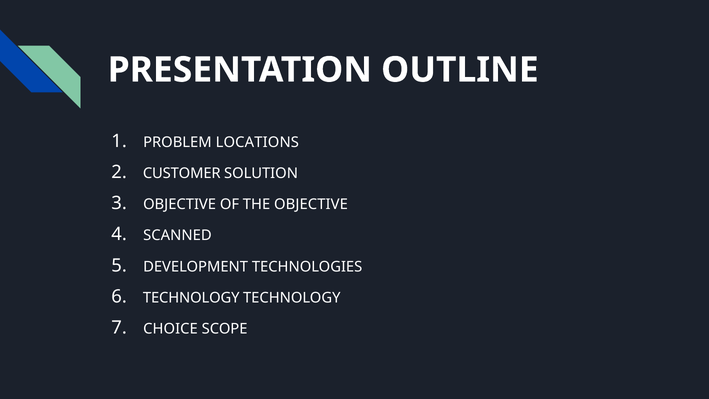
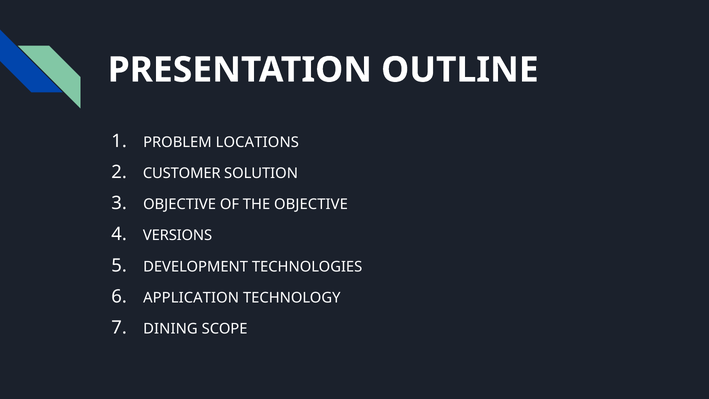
SCANNED: SCANNED -> VERSIONS
TECHNOLOGY at (191, 298): TECHNOLOGY -> APPLICATION
CHOICE: CHOICE -> DINING
